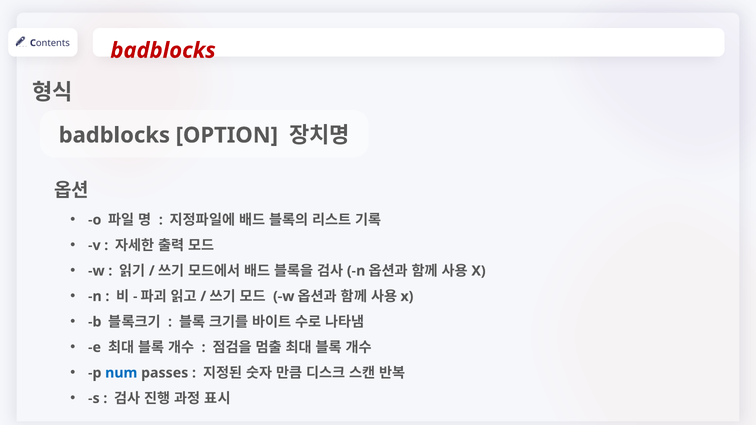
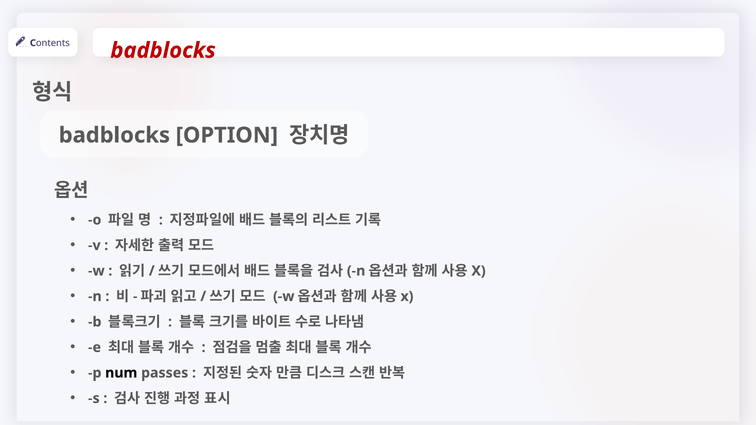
num colour: blue -> black
